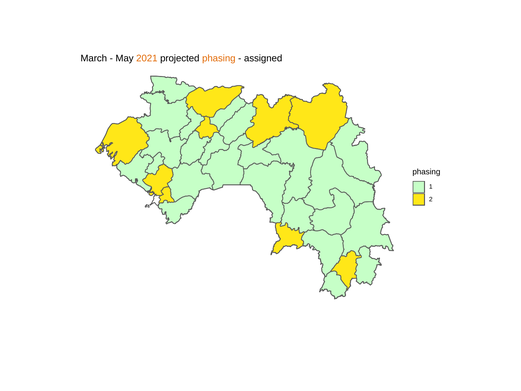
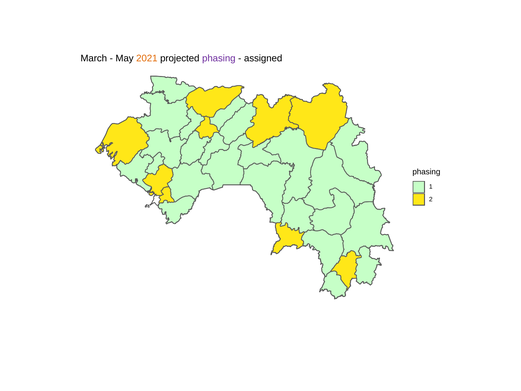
phasing at (219, 58) colour: orange -> purple
